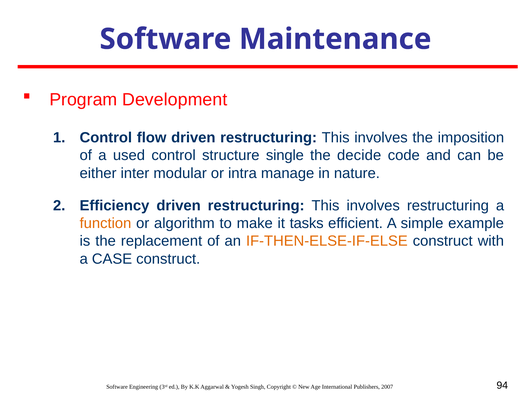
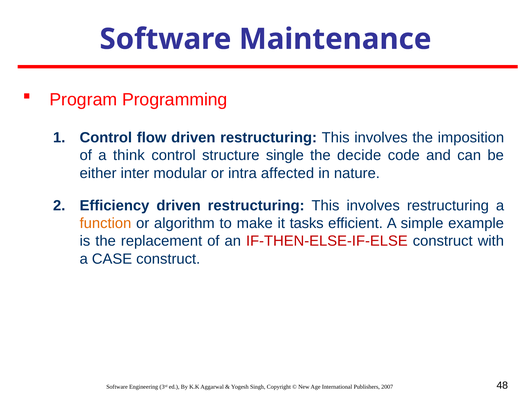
Development: Development -> Programming
used: used -> think
manage: manage -> affected
IF-THEN-ELSE-IF-ELSE colour: orange -> red
94: 94 -> 48
